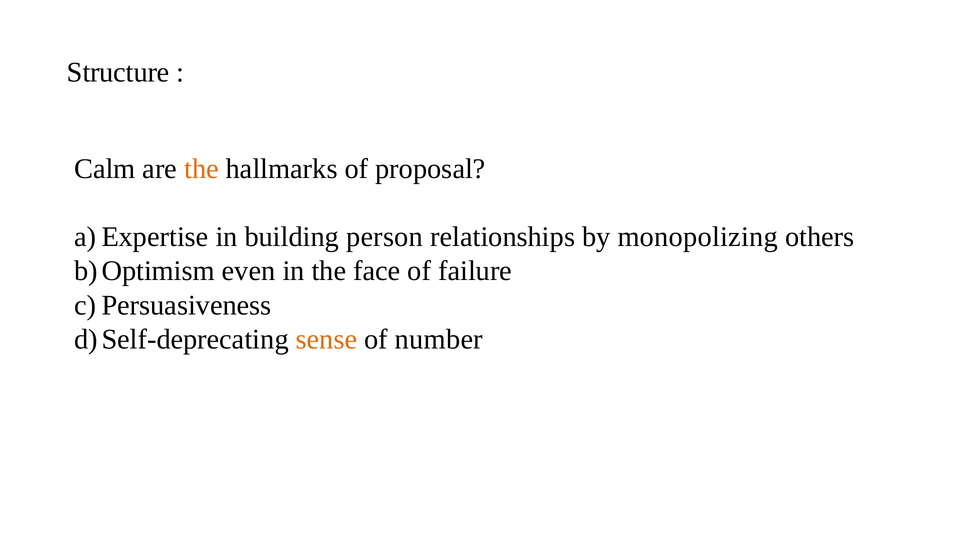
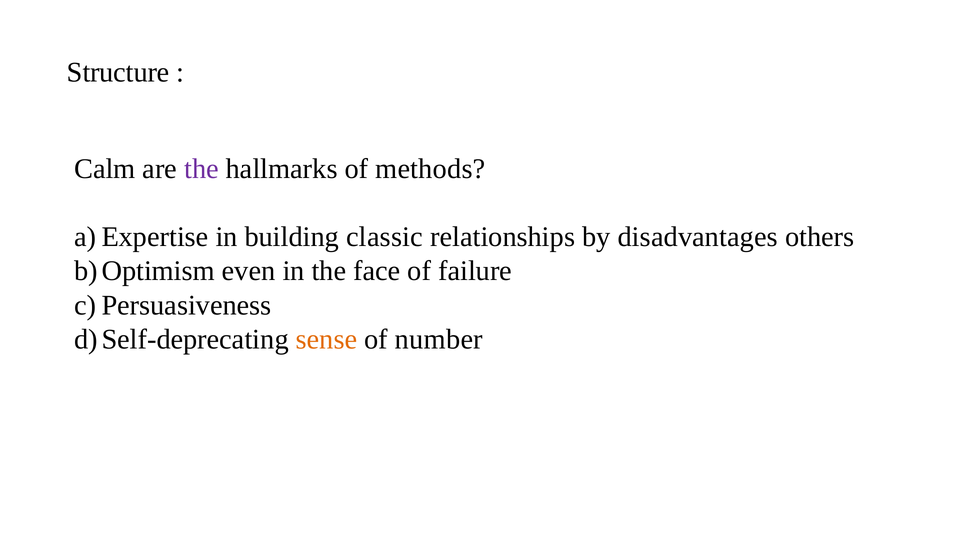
the at (201, 169) colour: orange -> purple
proposal: proposal -> methods
person: person -> classic
monopolizing: monopolizing -> disadvantages
